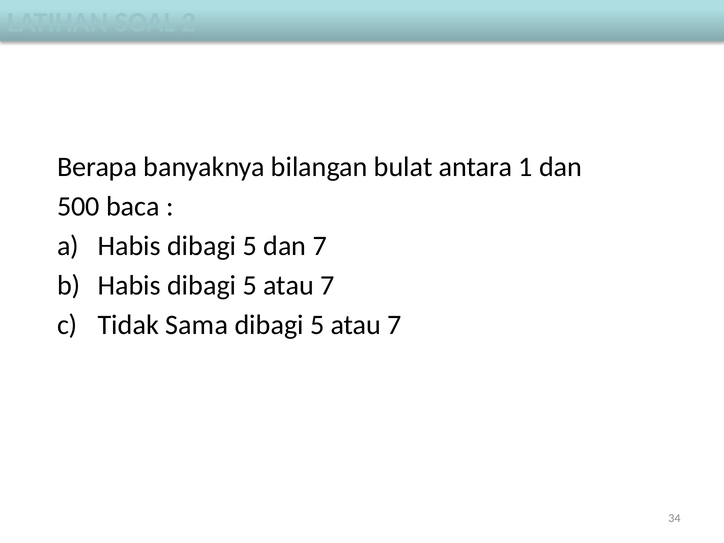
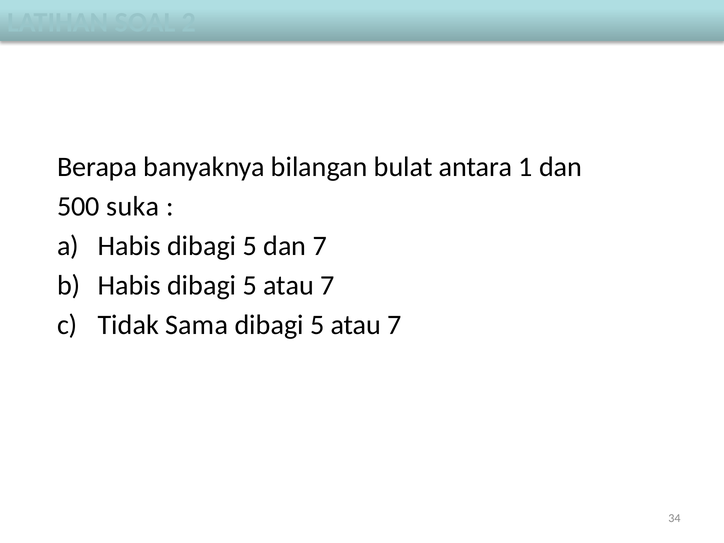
baca: baca -> suka
